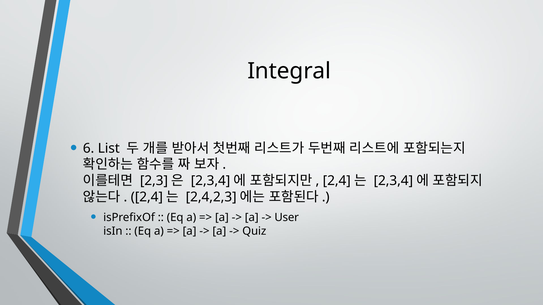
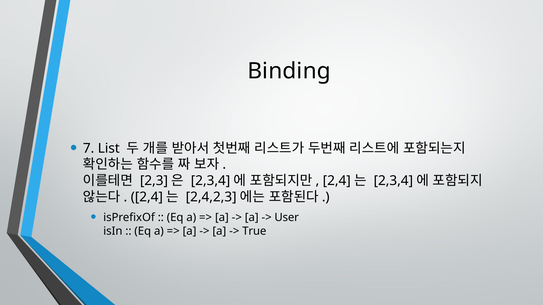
Integral: Integral -> Binding
6: 6 -> 7
Quiz: Quiz -> True
